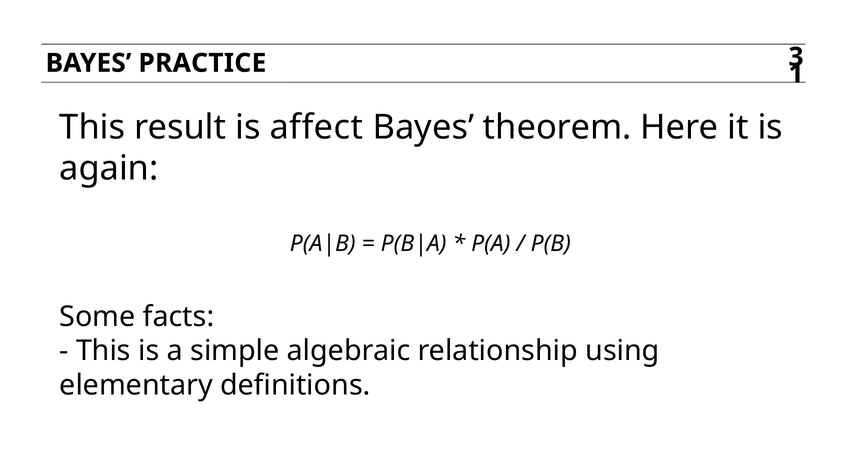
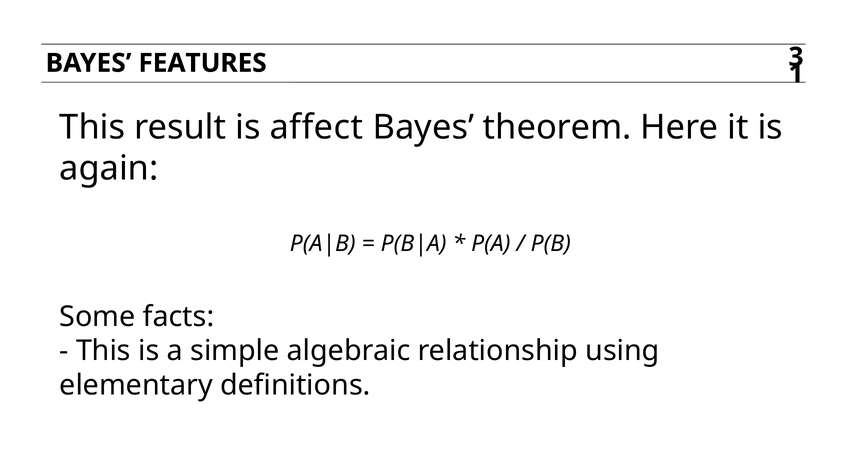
PRACTICE: PRACTICE -> FEATURES
